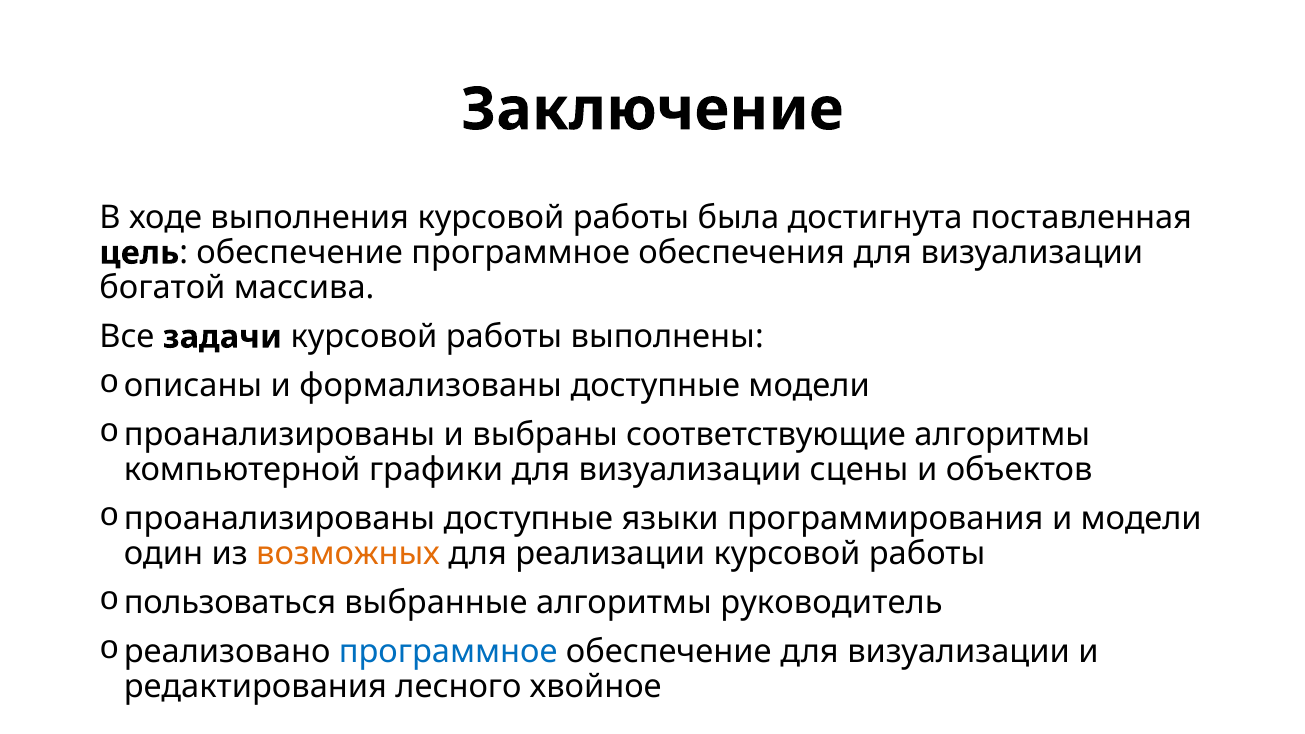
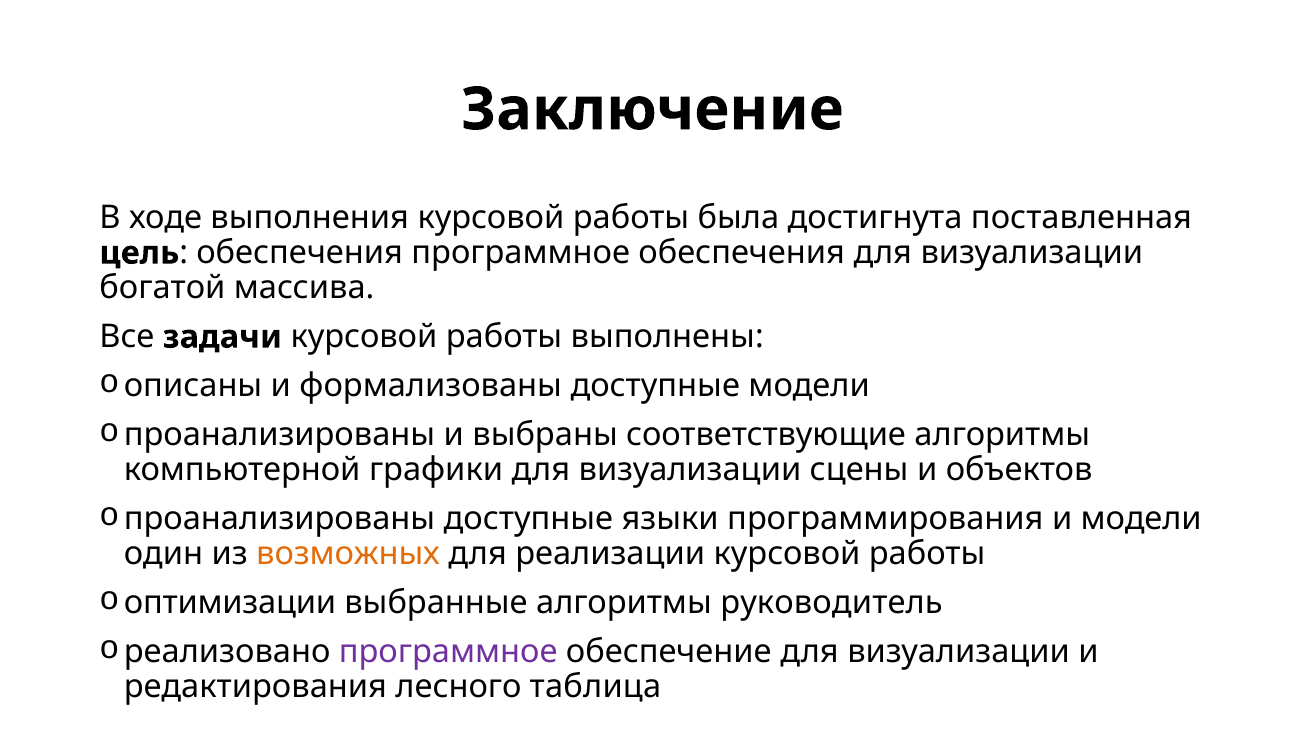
обеспечение at (300, 253): обеспечение -> обеспечения
пользоваться: пользоваться -> оптимизации
программное at (448, 652) colour: blue -> purple
хвойное: хвойное -> таблица
